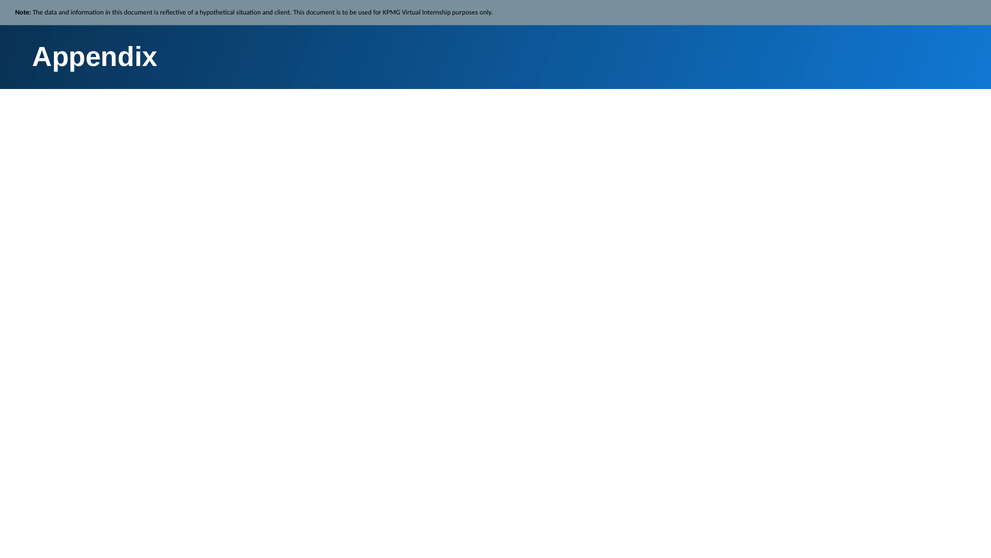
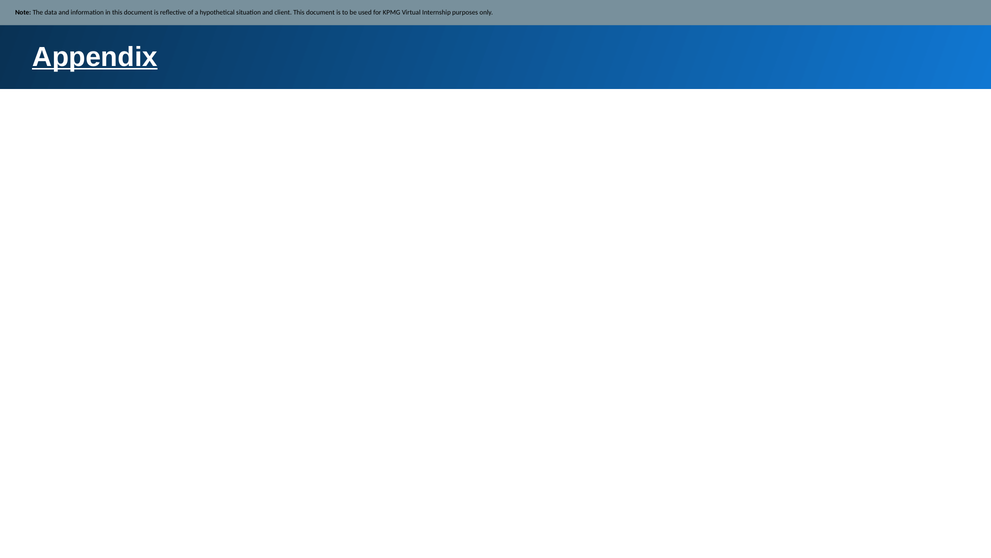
Appendix underline: none -> present
